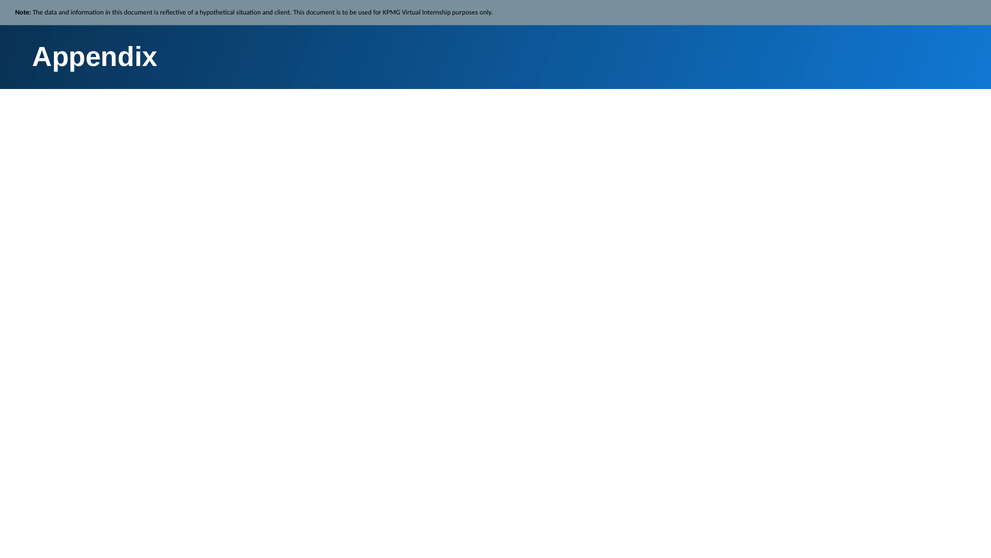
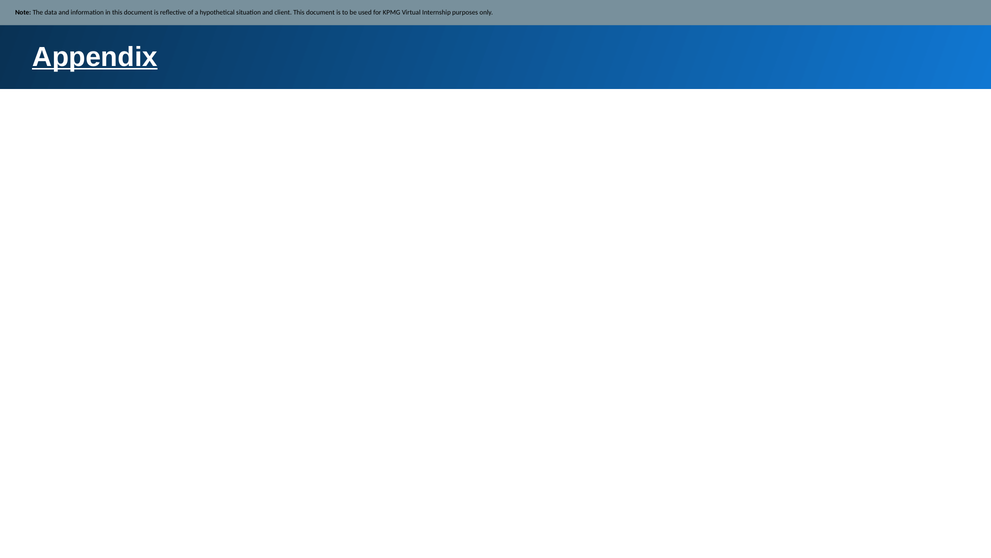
Appendix underline: none -> present
